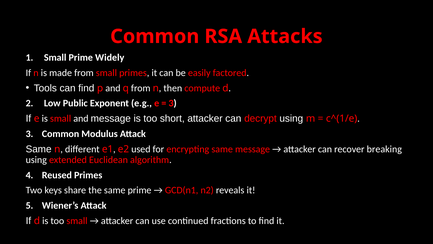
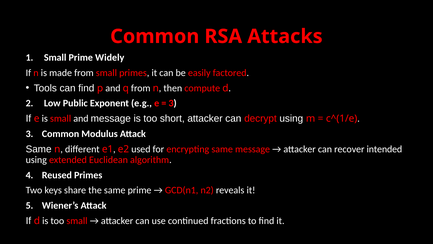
breaking: breaking -> intended
